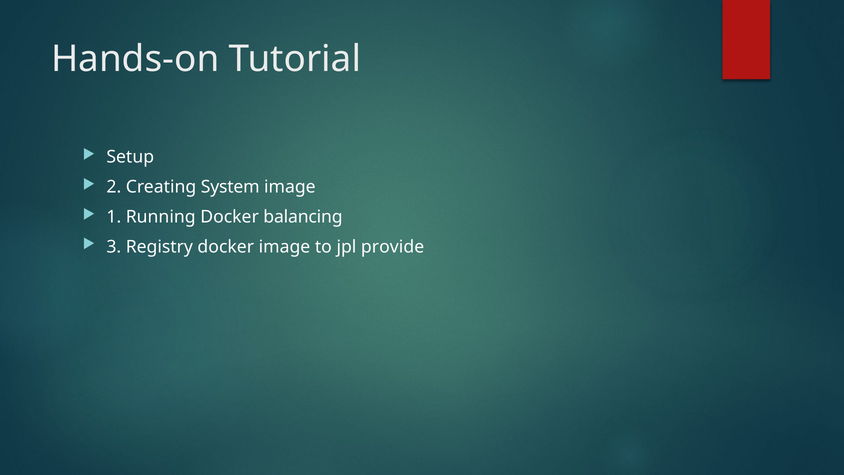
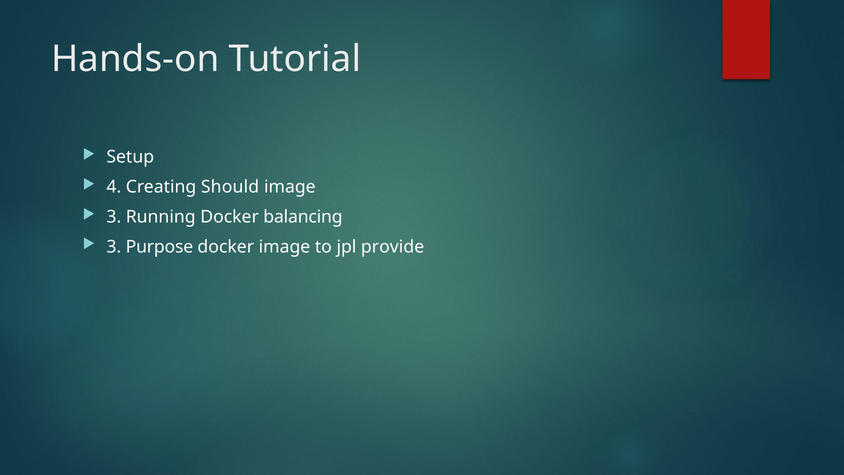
2: 2 -> 4
System: System -> Should
1 at (114, 217): 1 -> 3
Registry: Registry -> Purpose
